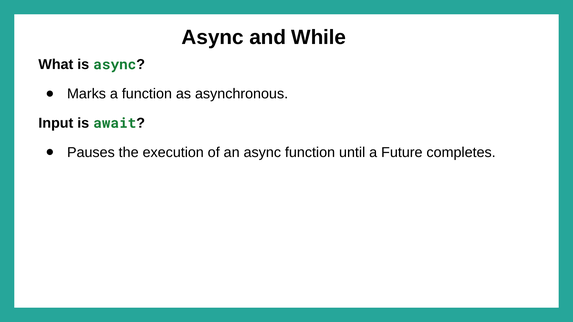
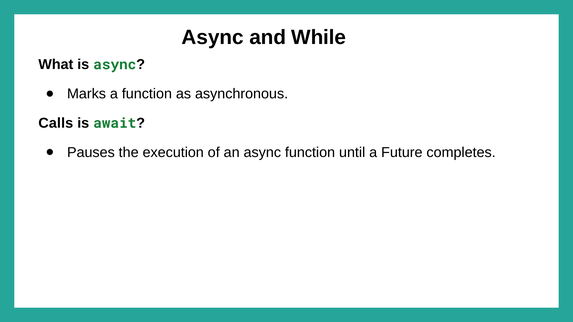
Input: Input -> Calls
